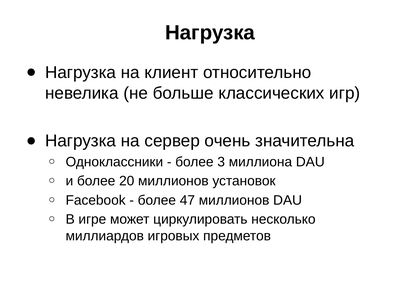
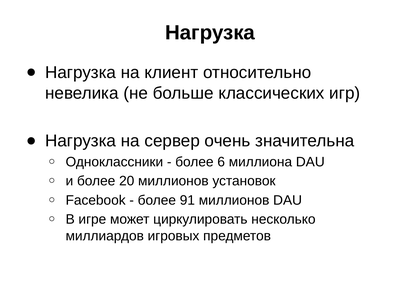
3: 3 -> 6
47: 47 -> 91
